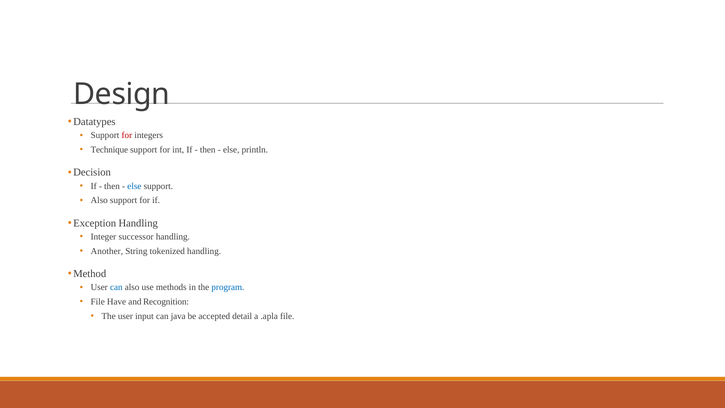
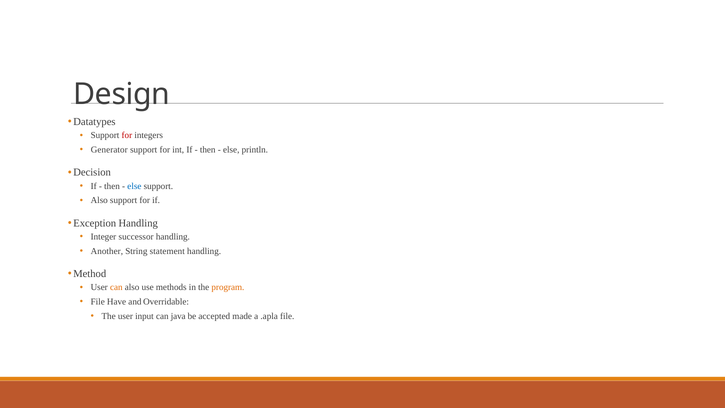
Technique: Technique -> Generator
tokenized: tokenized -> statement
can at (116, 287) colour: blue -> orange
program colour: blue -> orange
Recognition: Recognition -> Overridable
detail: detail -> made
